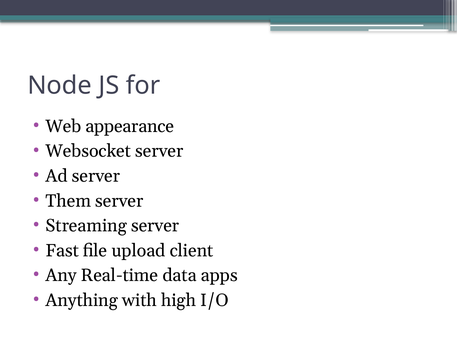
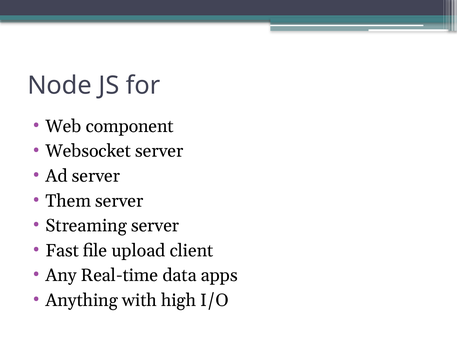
appearance: appearance -> component
